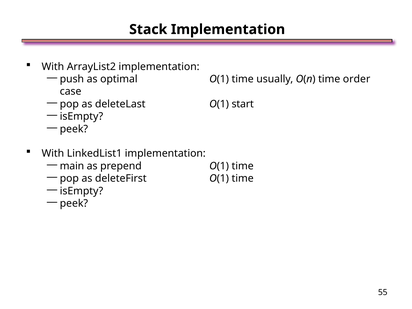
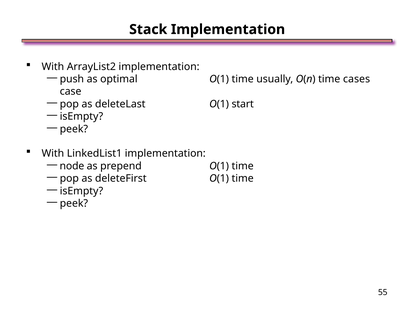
order: order -> cases
main: main -> node
